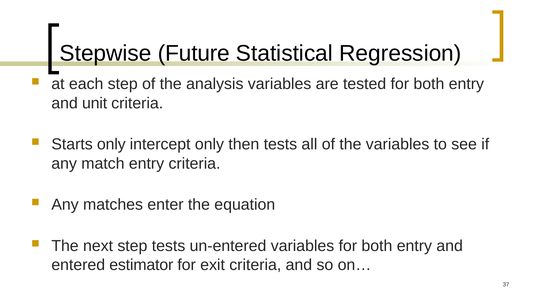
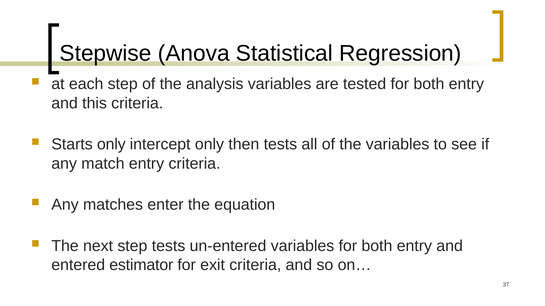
Future: Future -> Anova
unit: unit -> this
